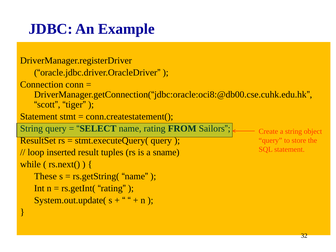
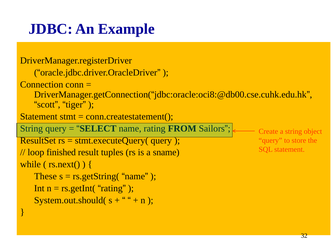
inserted: inserted -> finished
System.out.update(: System.out.update( -> System.out.should(
